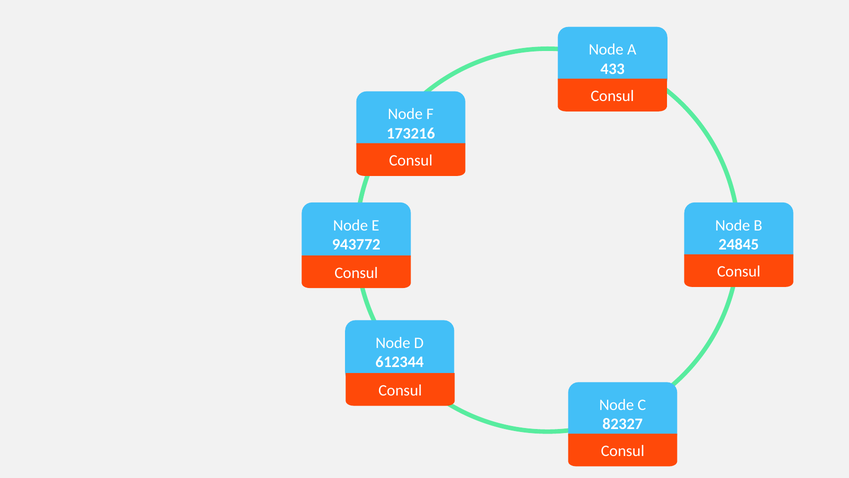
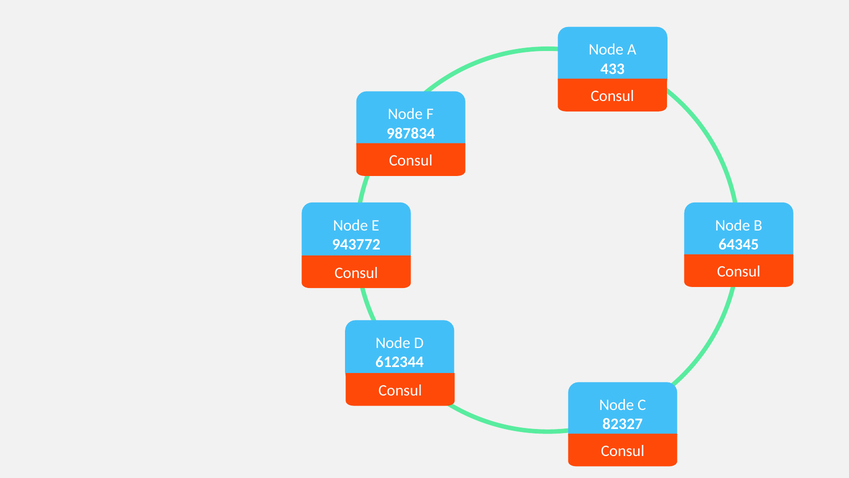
173216: 173216 -> 987834
24845: 24845 -> 64345
